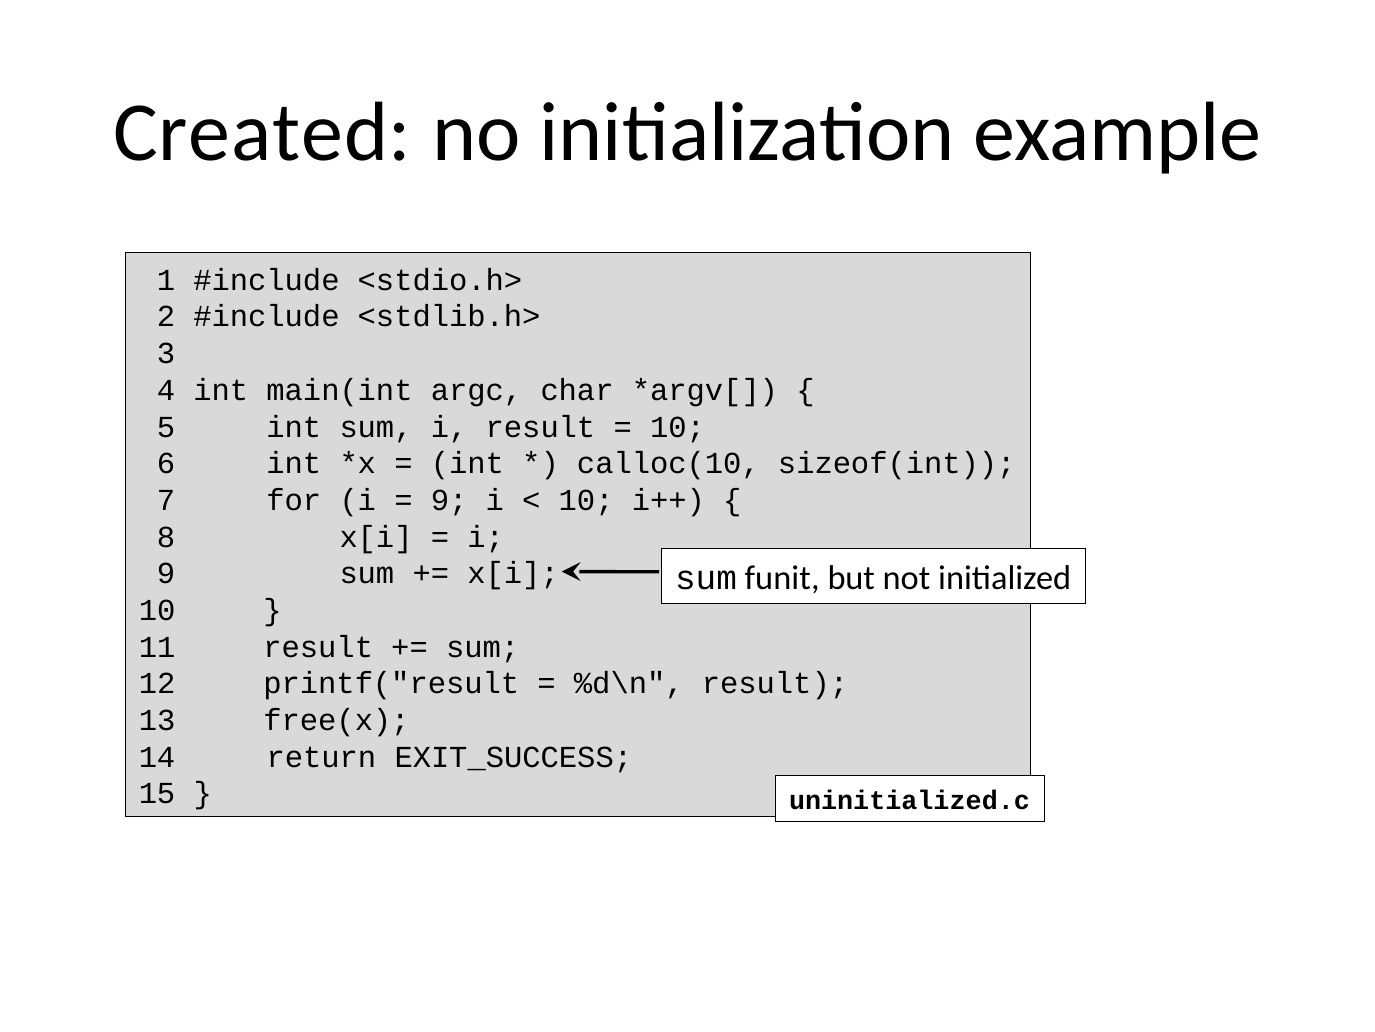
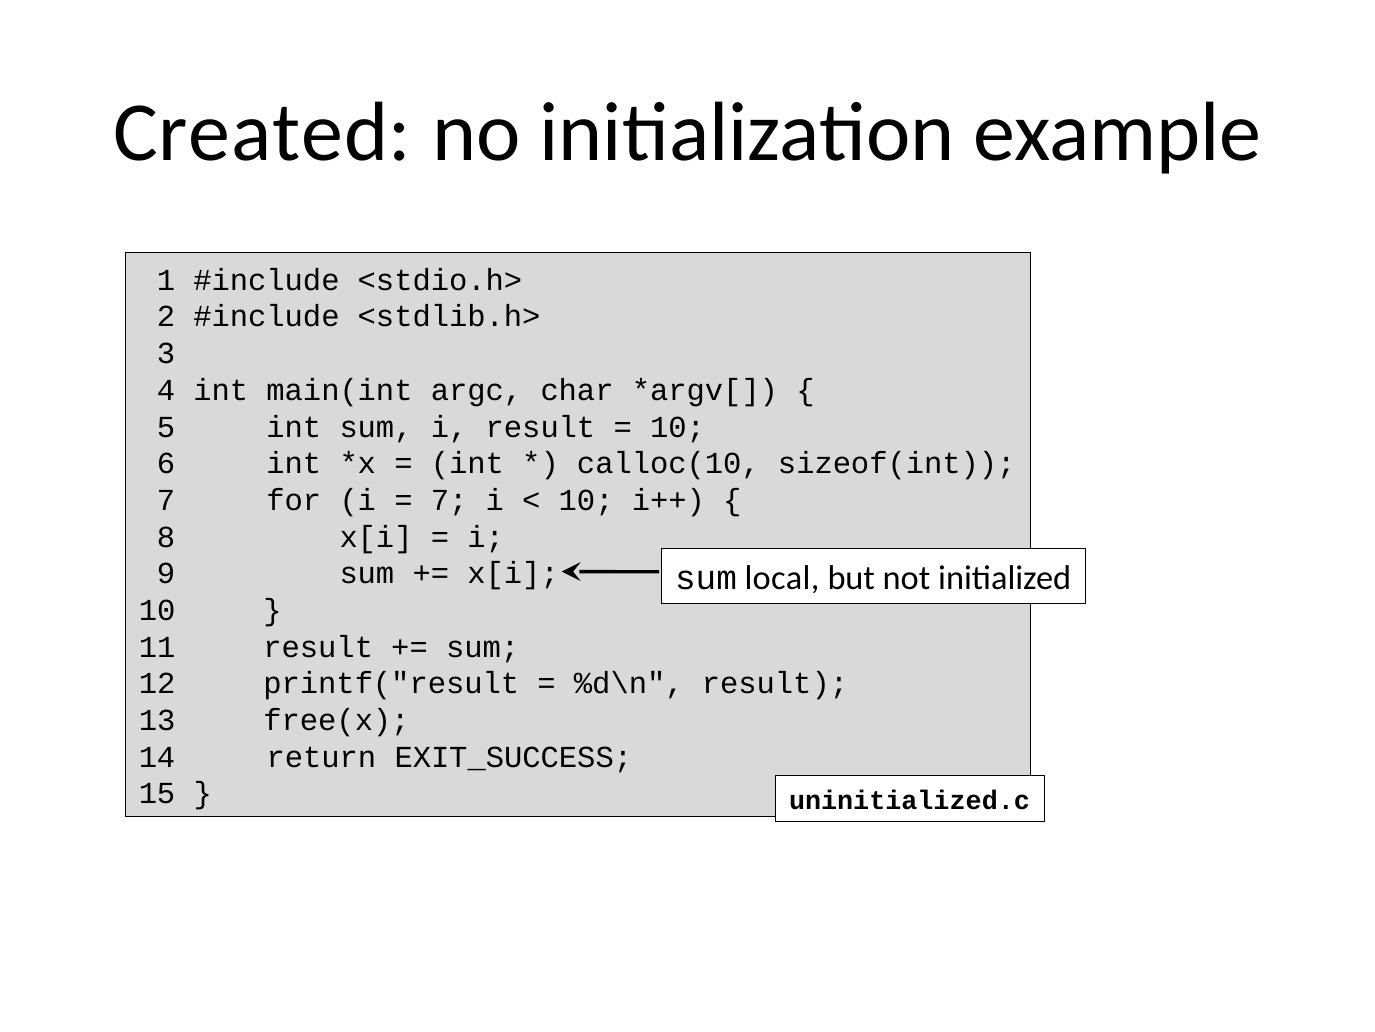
9 at (449, 500): 9 -> 7
funit: funit -> local
